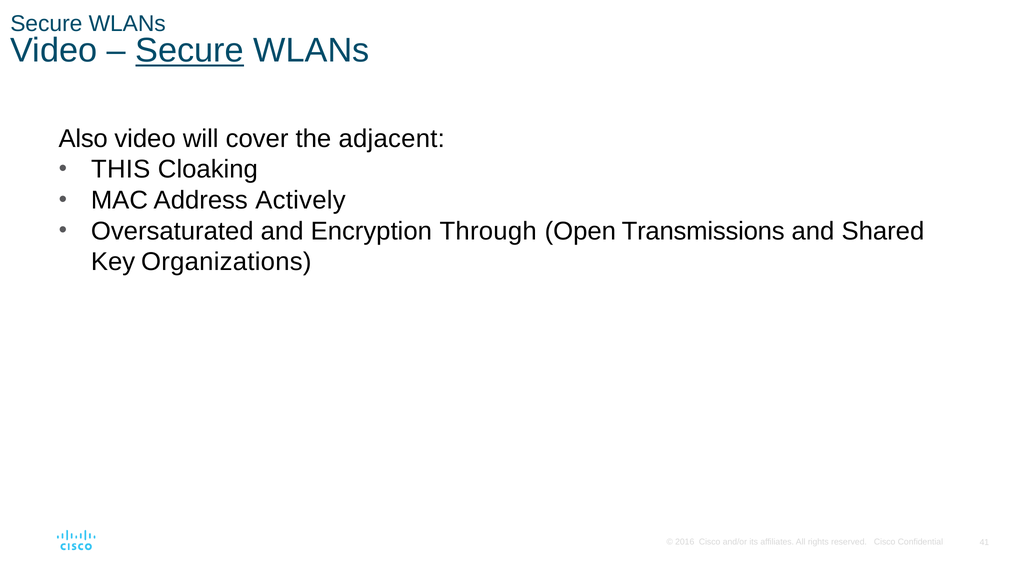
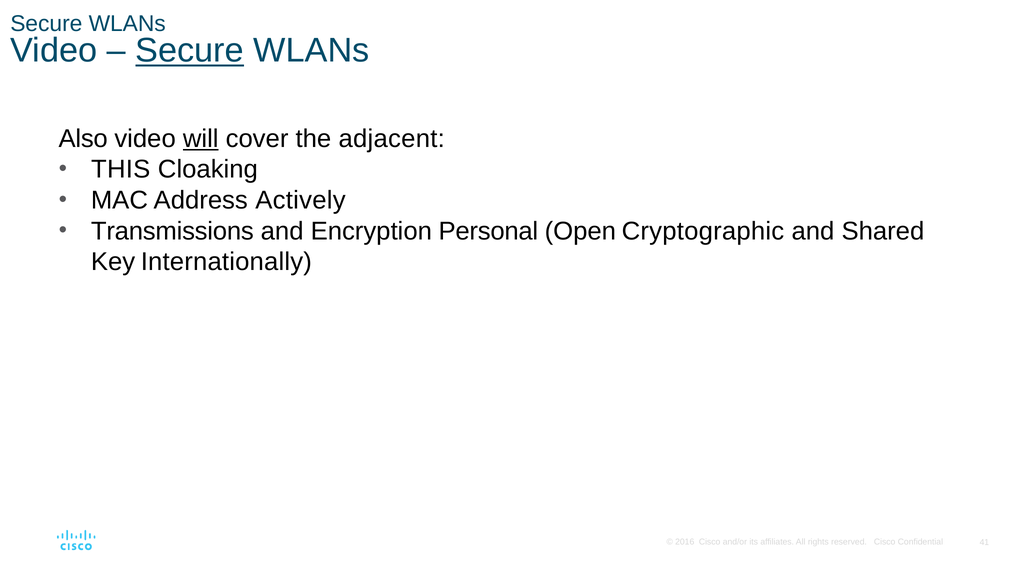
will underline: none -> present
Oversaturated: Oversaturated -> Transmissions
Through: Through -> Personal
Transmissions: Transmissions -> Cryptographic
Organizations: Organizations -> Internationally
